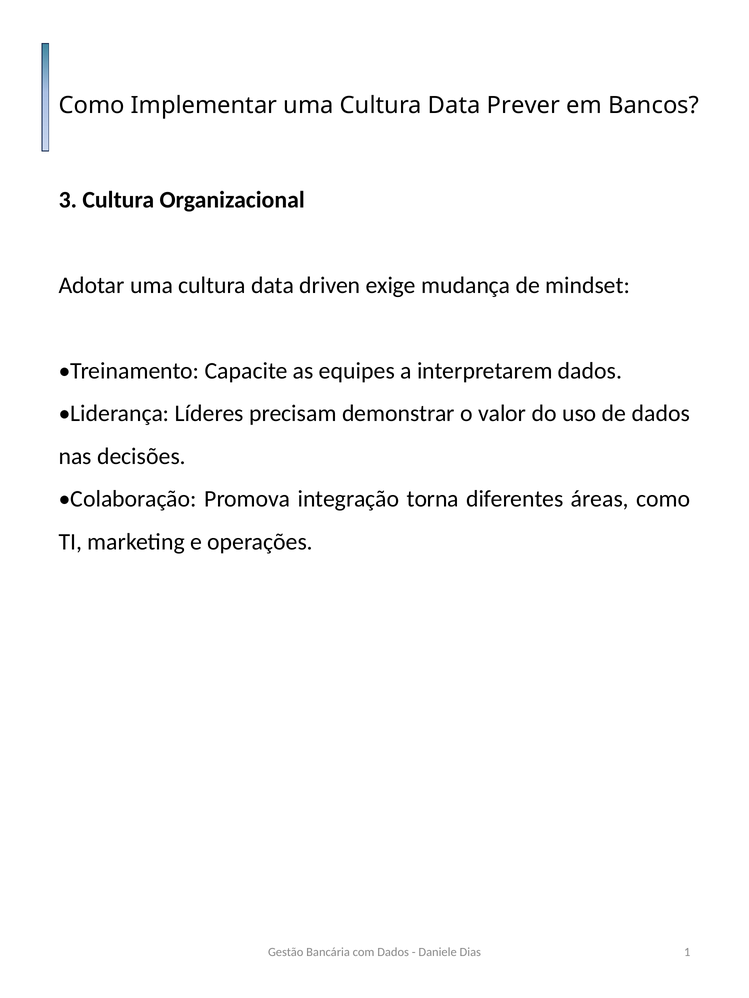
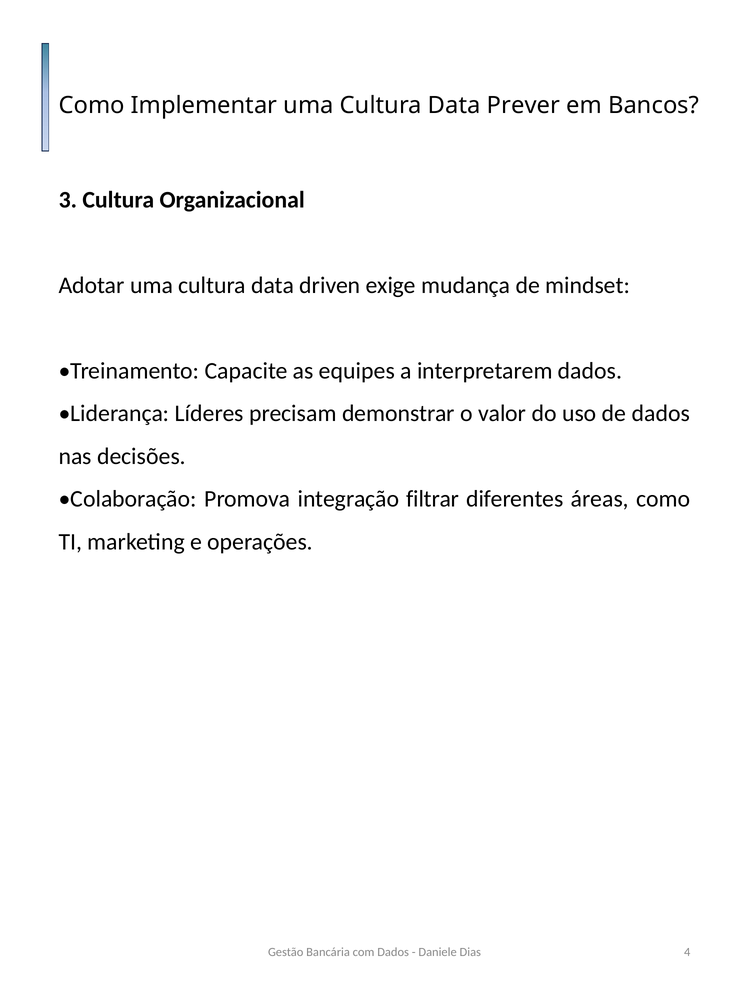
torna: torna -> filtrar
1: 1 -> 4
